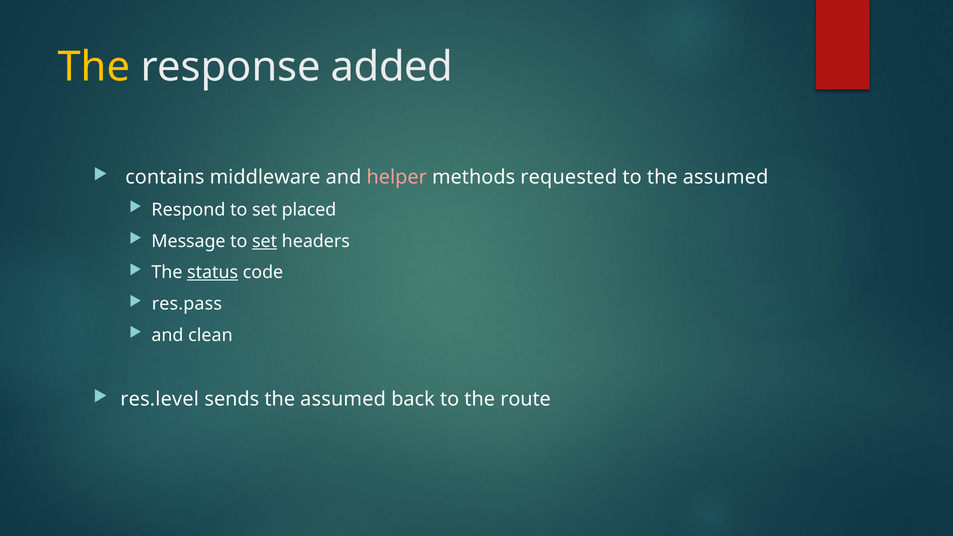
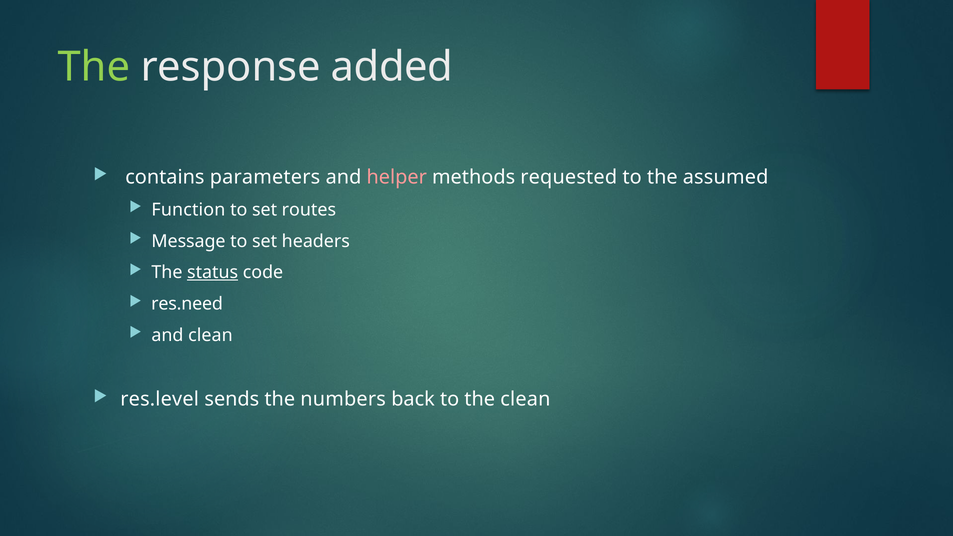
The at (94, 67) colour: yellow -> light green
middleware: middleware -> parameters
Respond: Respond -> Function
placed: placed -> routes
set at (265, 241) underline: present -> none
res.pass: res.pass -> res.need
sends the assumed: assumed -> numbers
the route: route -> clean
